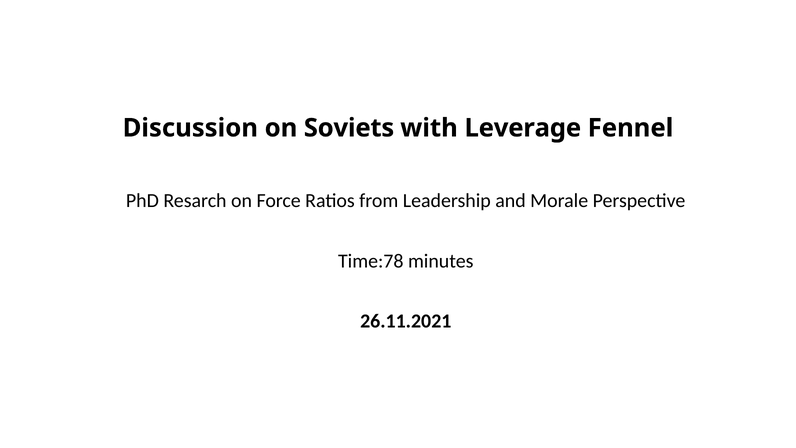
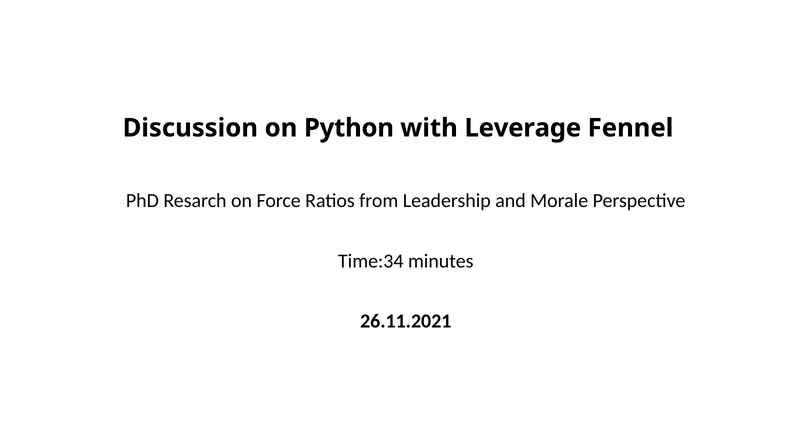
Soviets: Soviets -> Python
Time:78: Time:78 -> Time:34
